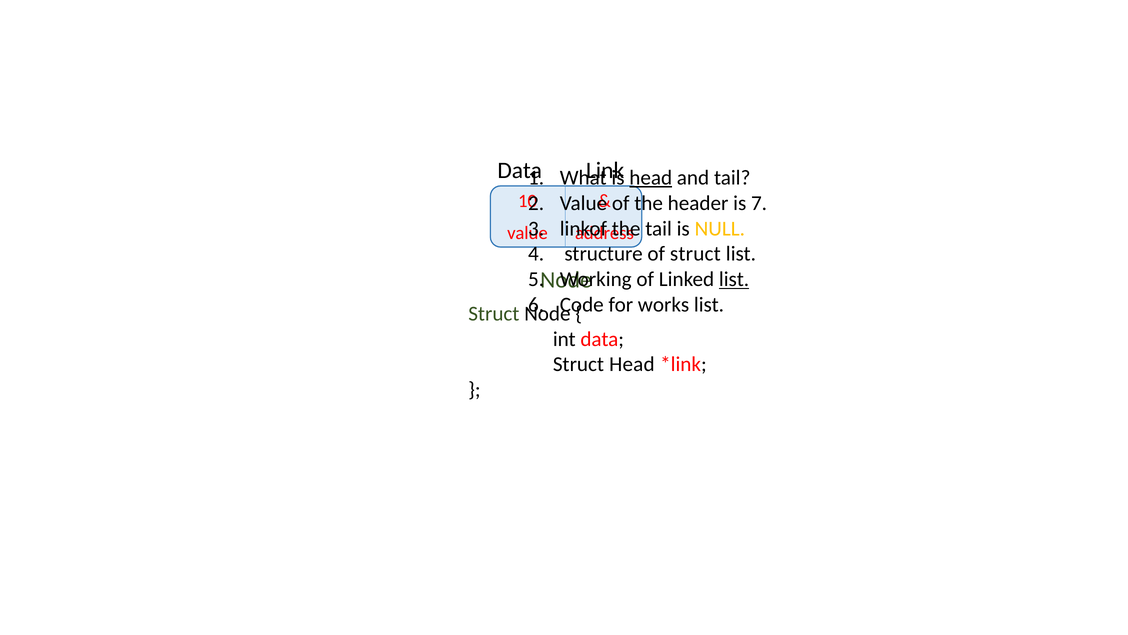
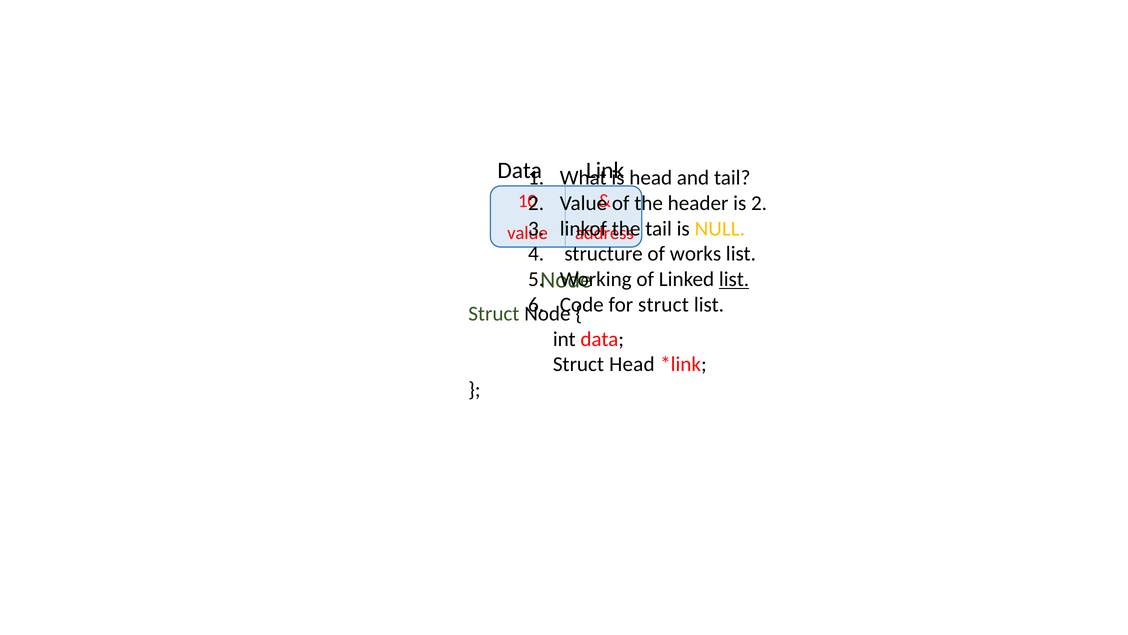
head at (651, 178) underline: present -> none
is 7: 7 -> 2
of struct: struct -> works
for works: works -> struct
